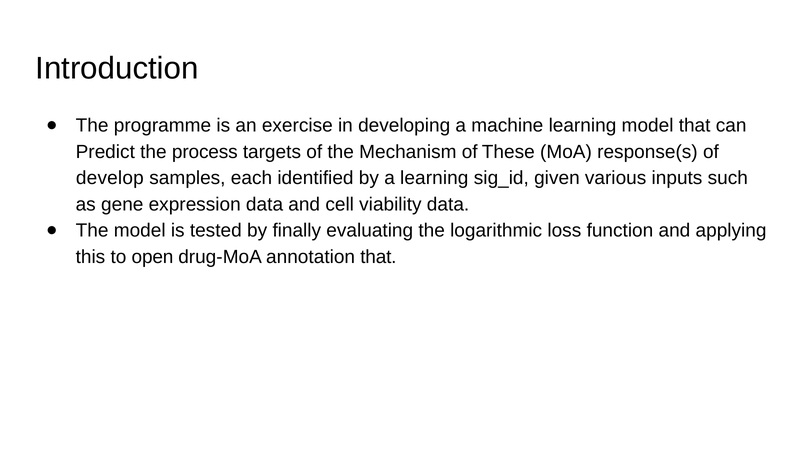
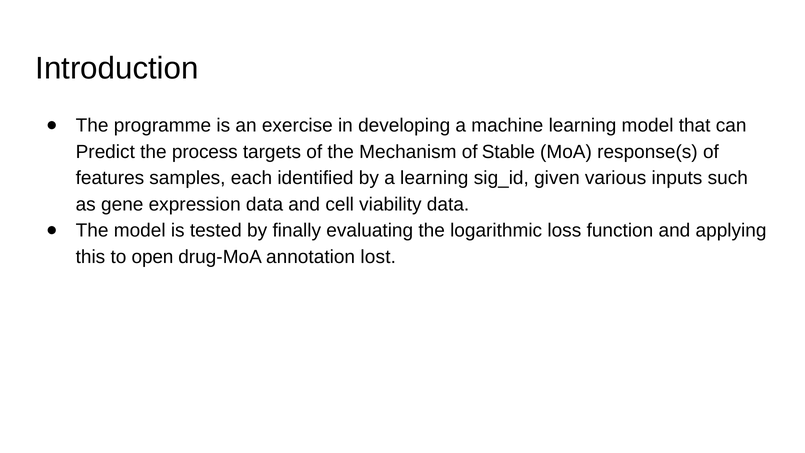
These: These -> Stable
develop: develop -> features
annotation that: that -> lost
